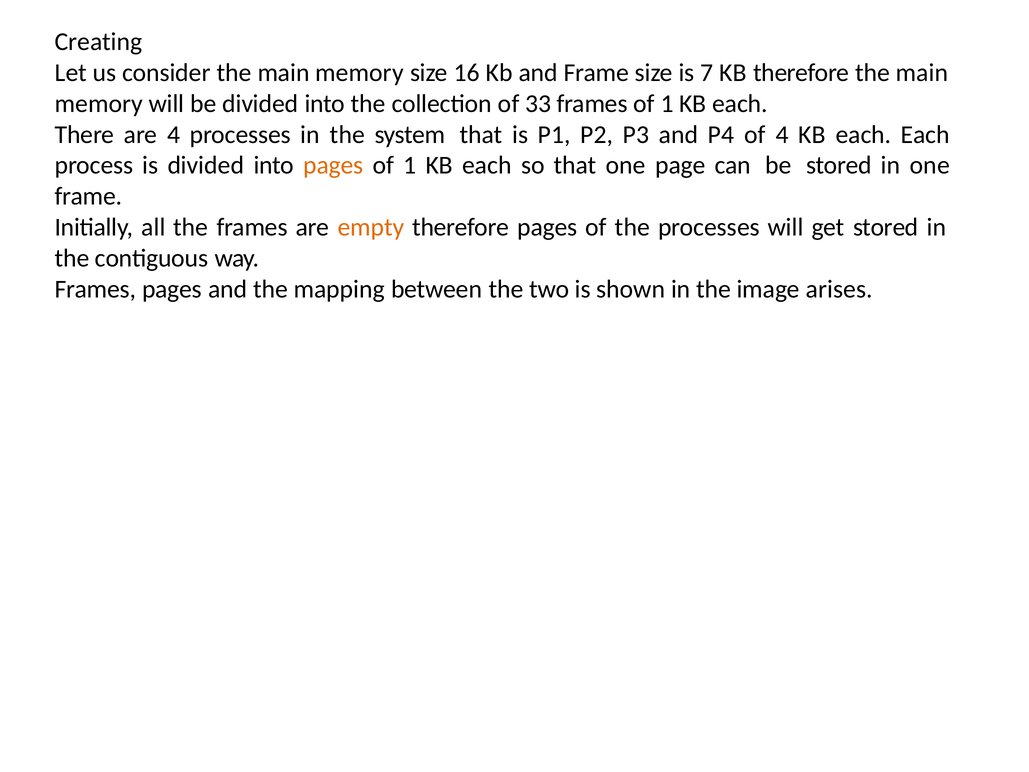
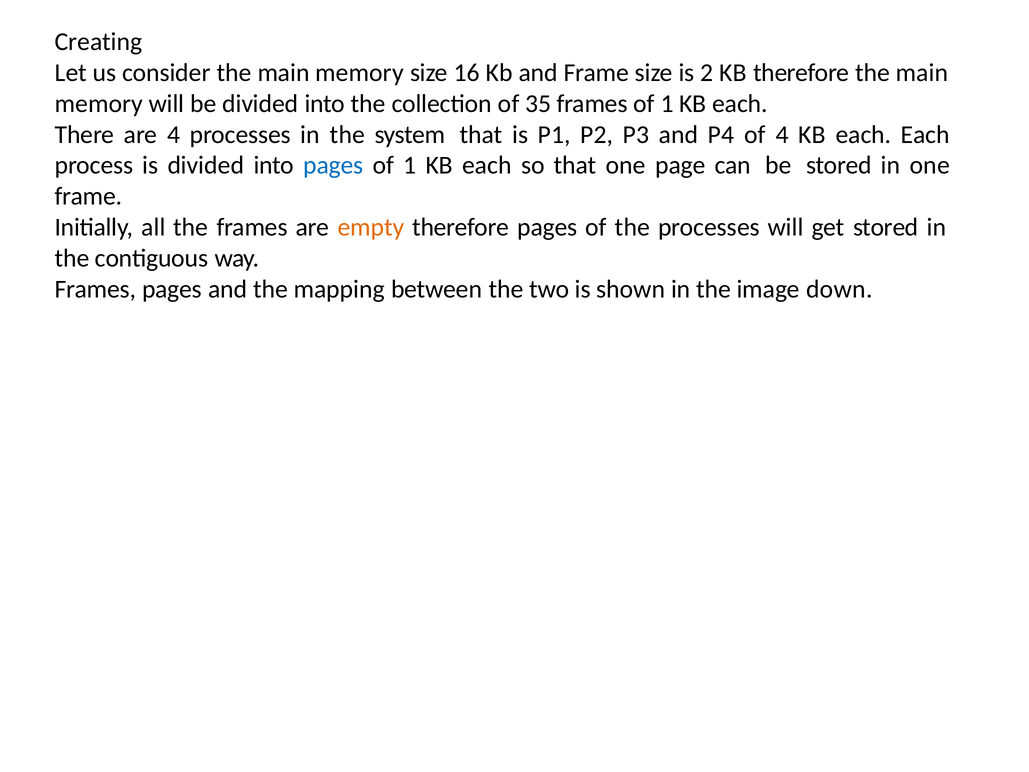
7: 7 -> 2
33: 33 -> 35
pages at (333, 165) colour: orange -> blue
arises: arises -> down
